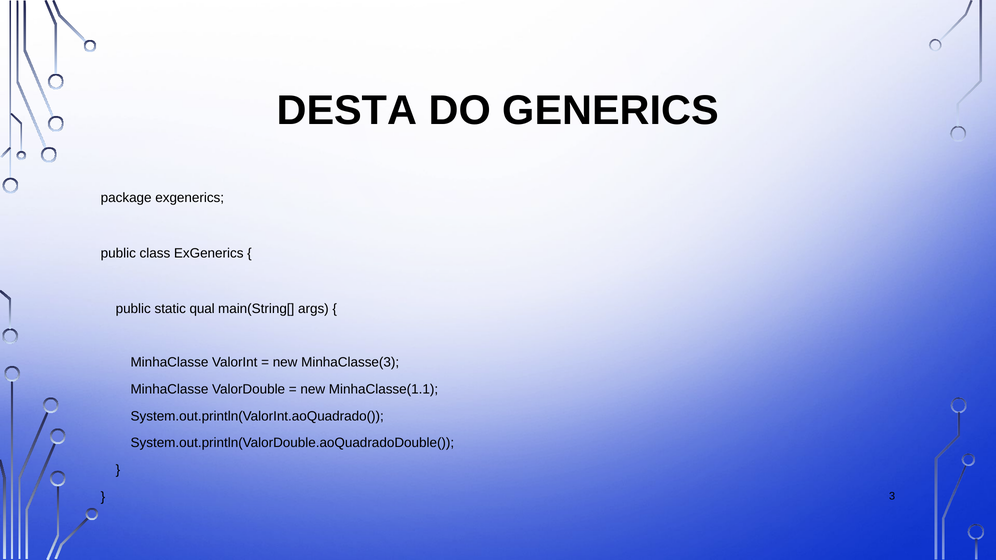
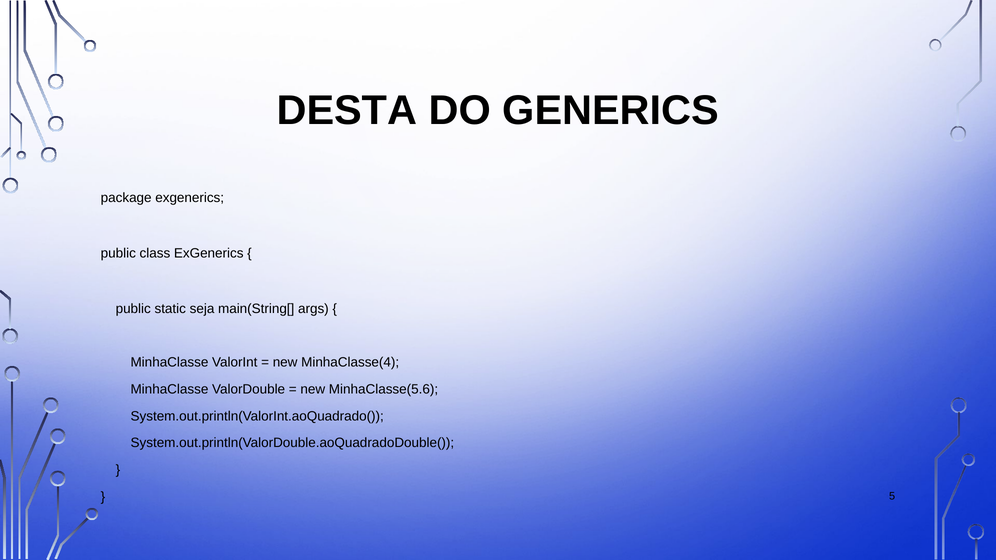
qual: qual -> seja
MinhaClasse(3: MinhaClasse(3 -> MinhaClasse(4
MinhaClasse(1.1: MinhaClasse(1.1 -> MinhaClasse(5.6
3: 3 -> 5
